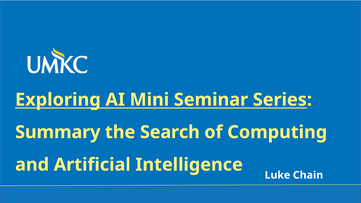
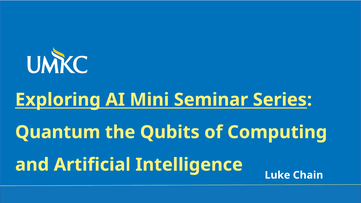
Summary: Summary -> Quantum
Search: Search -> Qubits
